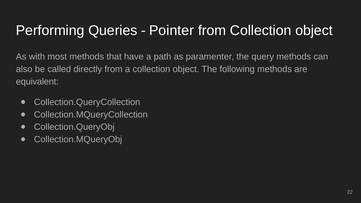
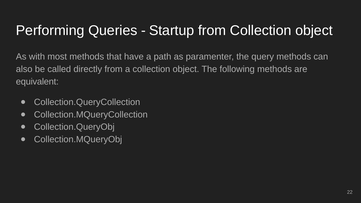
Pointer: Pointer -> Startup
